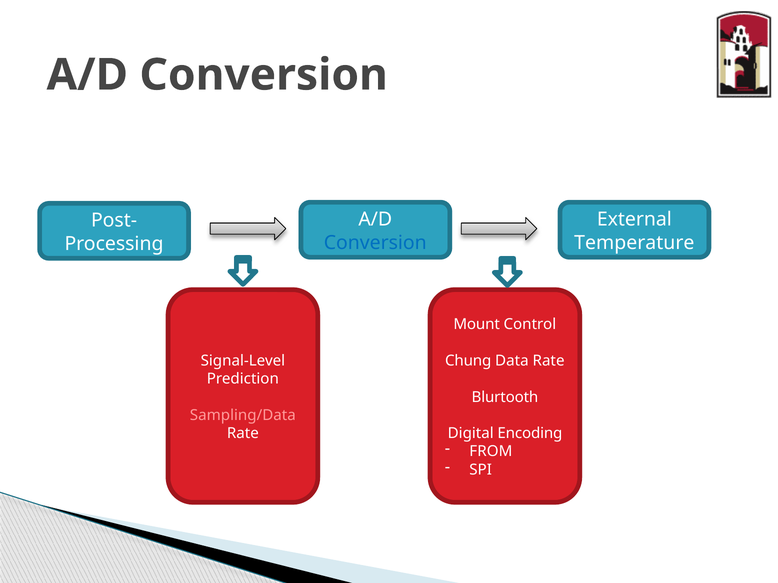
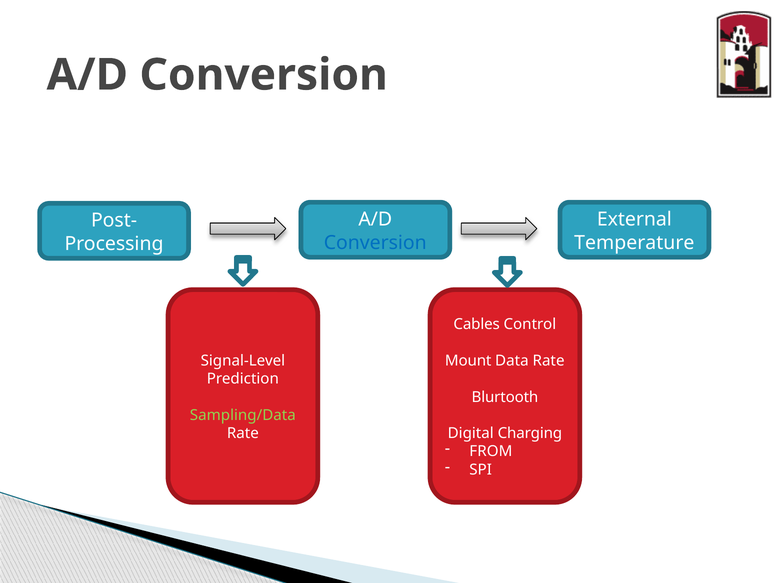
Mount: Mount -> Cables
Chung: Chung -> Mount
Sampling/Data colour: pink -> light green
Encoding: Encoding -> Charging
